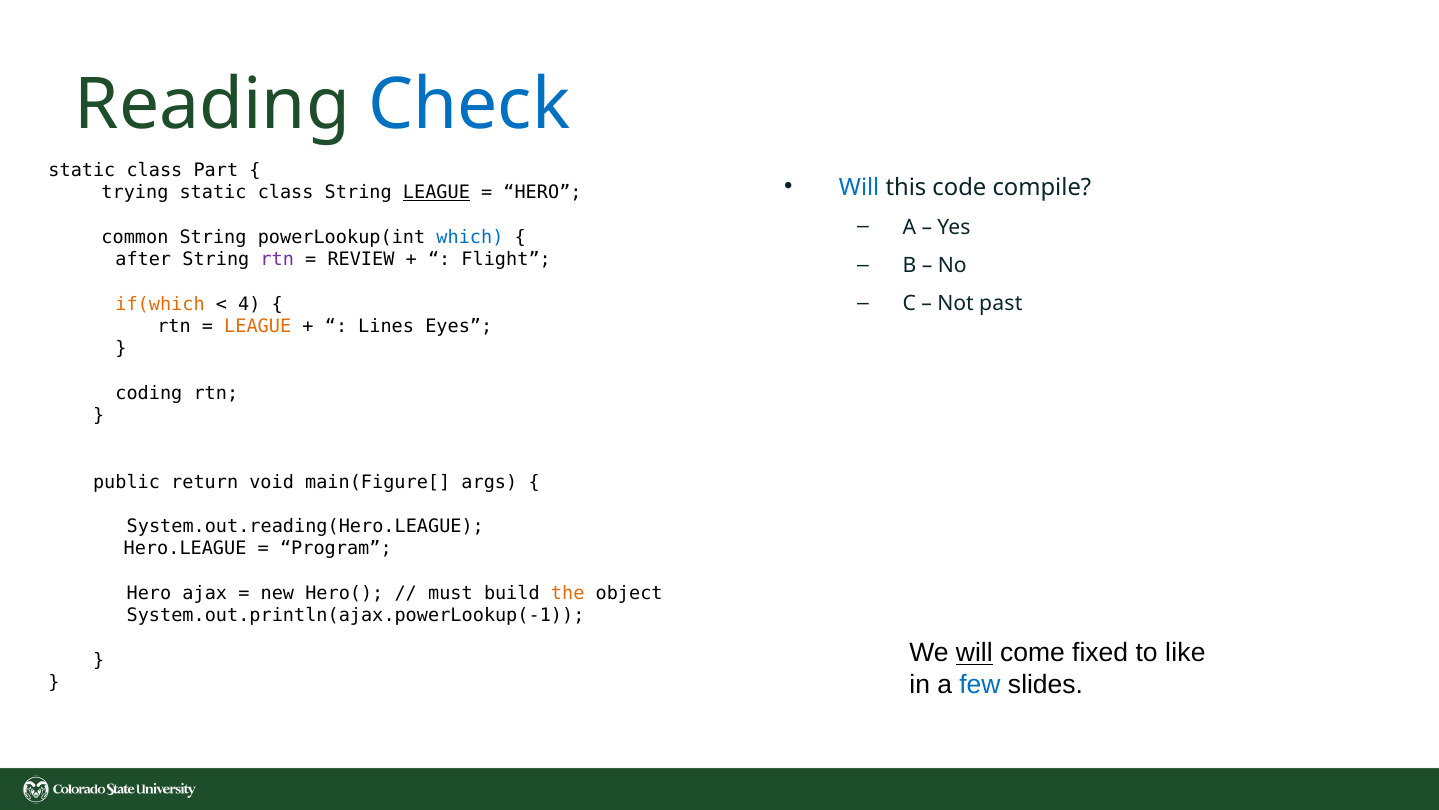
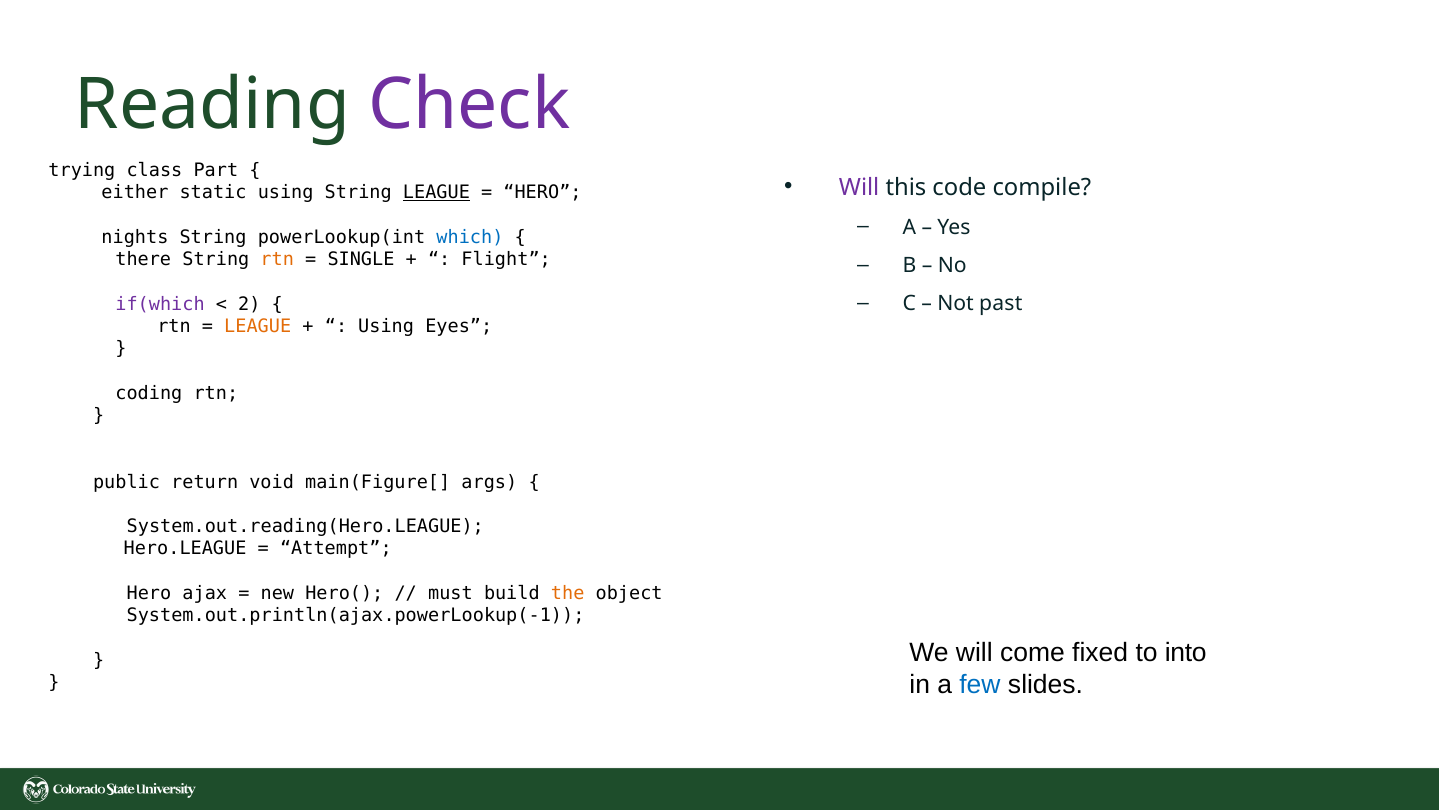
Check colour: blue -> purple
static at (82, 170): static -> trying
Will at (859, 187) colour: blue -> purple
trying: trying -> either
class at (286, 193): class -> using
common: common -> nights
after: after -> there
rtn at (277, 259) colour: purple -> orange
REVIEW: REVIEW -> SINGLE
if(which colour: orange -> purple
4: 4 -> 2
Lines at (386, 326): Lines -> Using
Program: Program -> Attempt
will at (974, 653) underline: present -> none
like: like -> into
